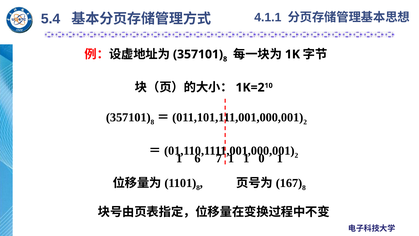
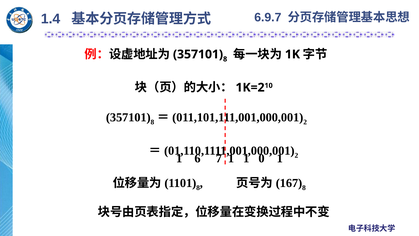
4.1.1: 4.1.1 -> 6.9.7
5.4: 5.4 -> 1.4
